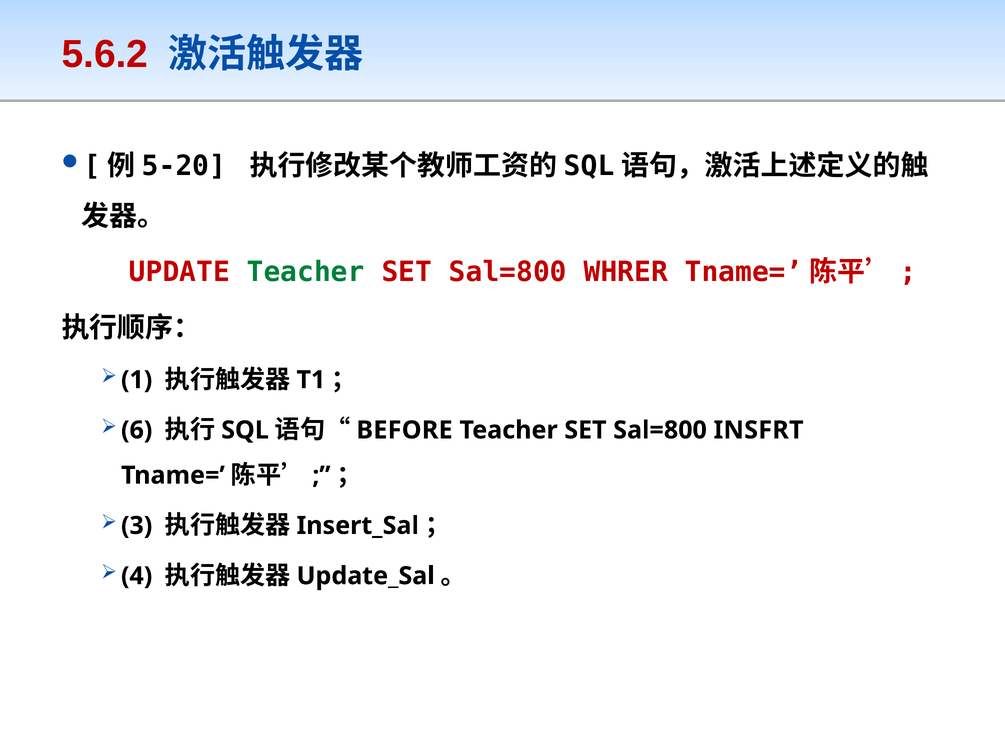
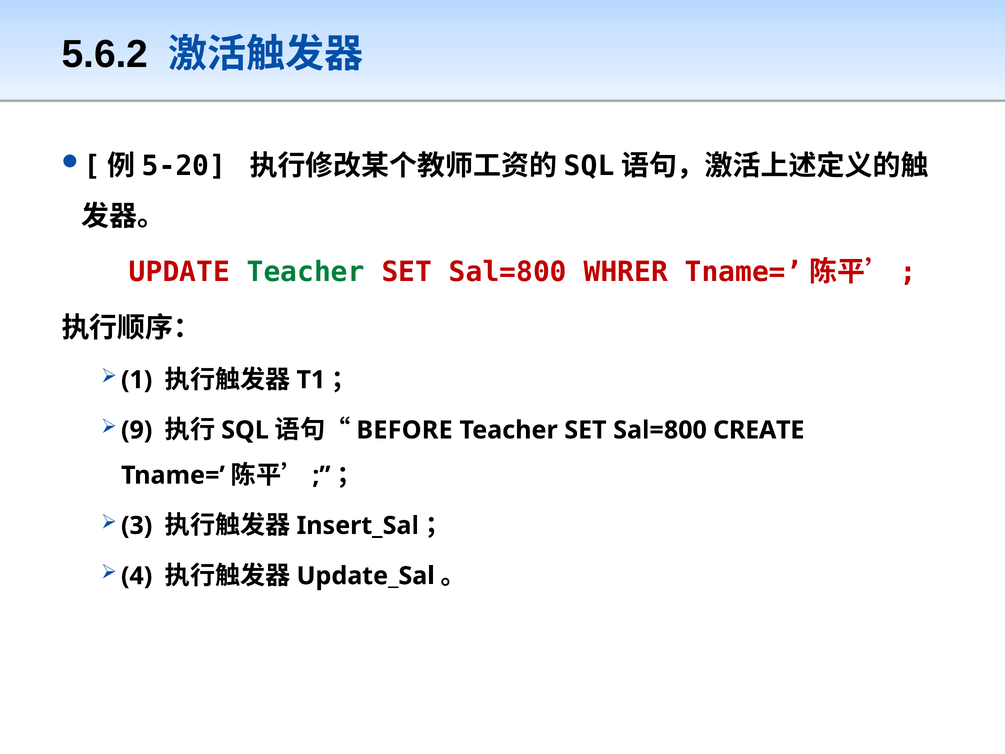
5.6.2 colour: red -> black
6: 6 -> 9
INSFRT: INSFRT -> CREATE
